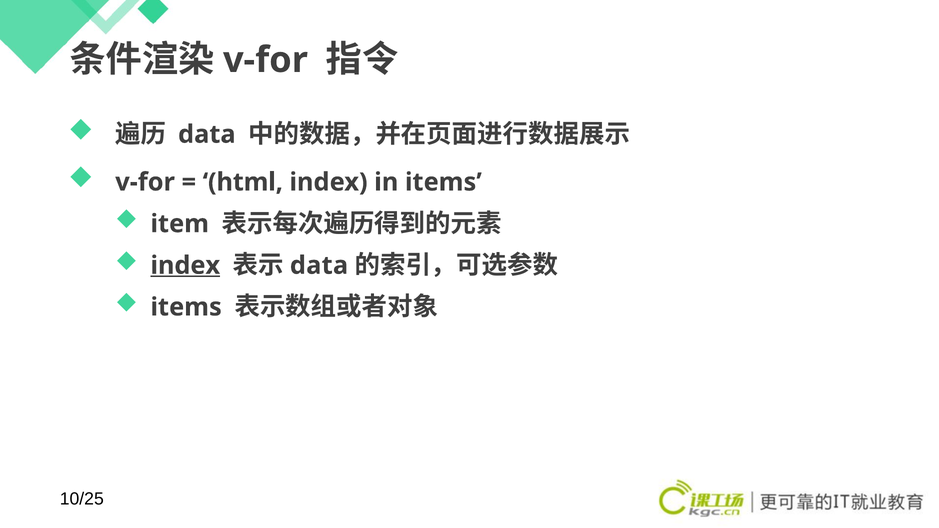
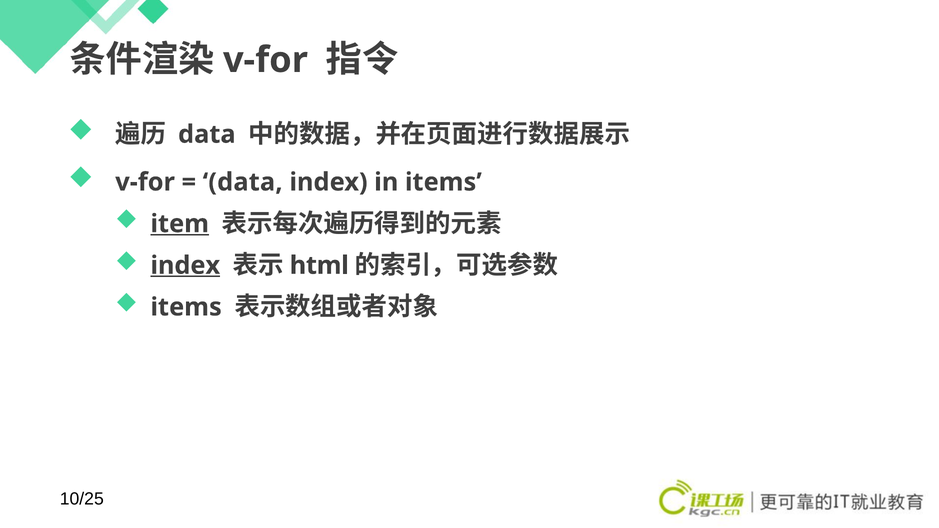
html at (243, 182): html -> data
item underline: none -> present
data at (319, 266): data -> html
